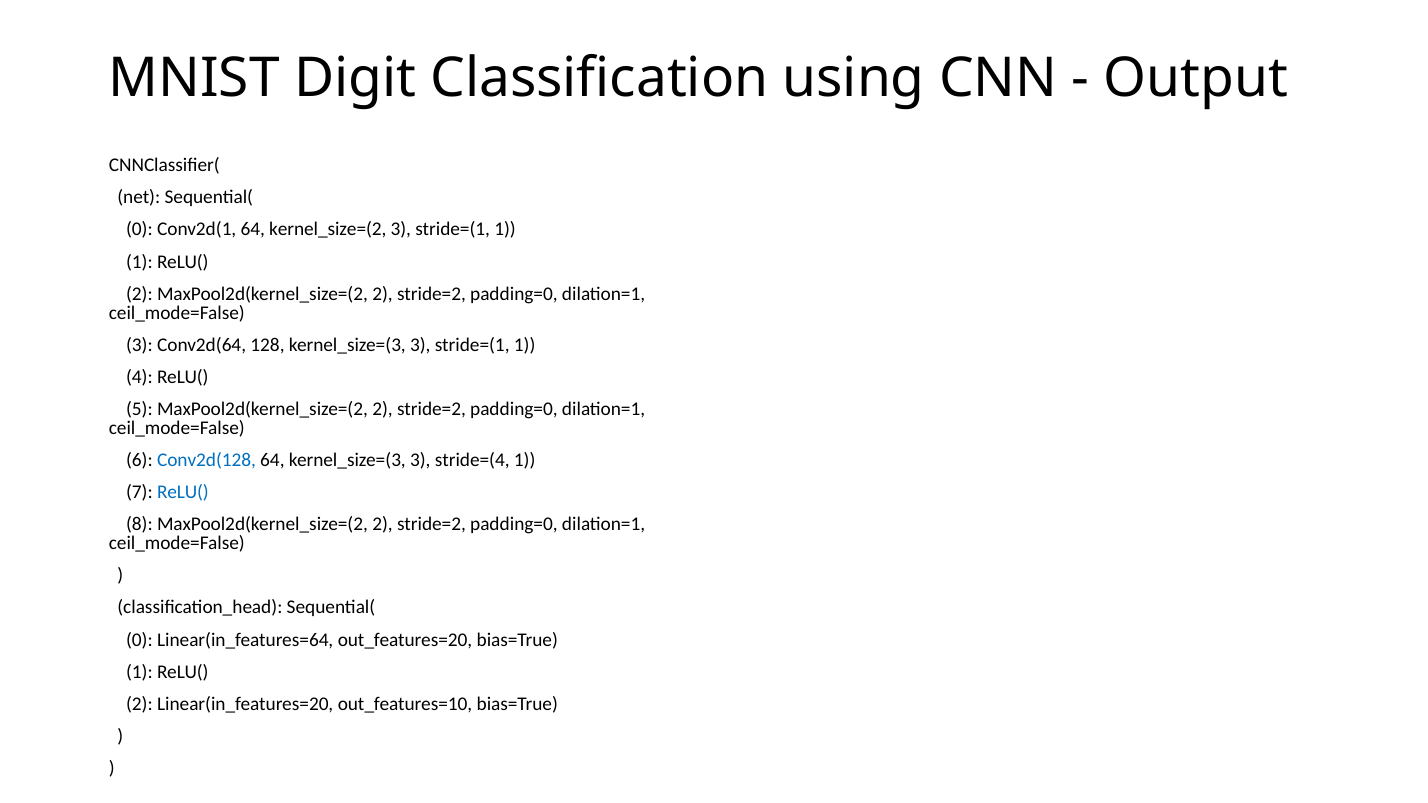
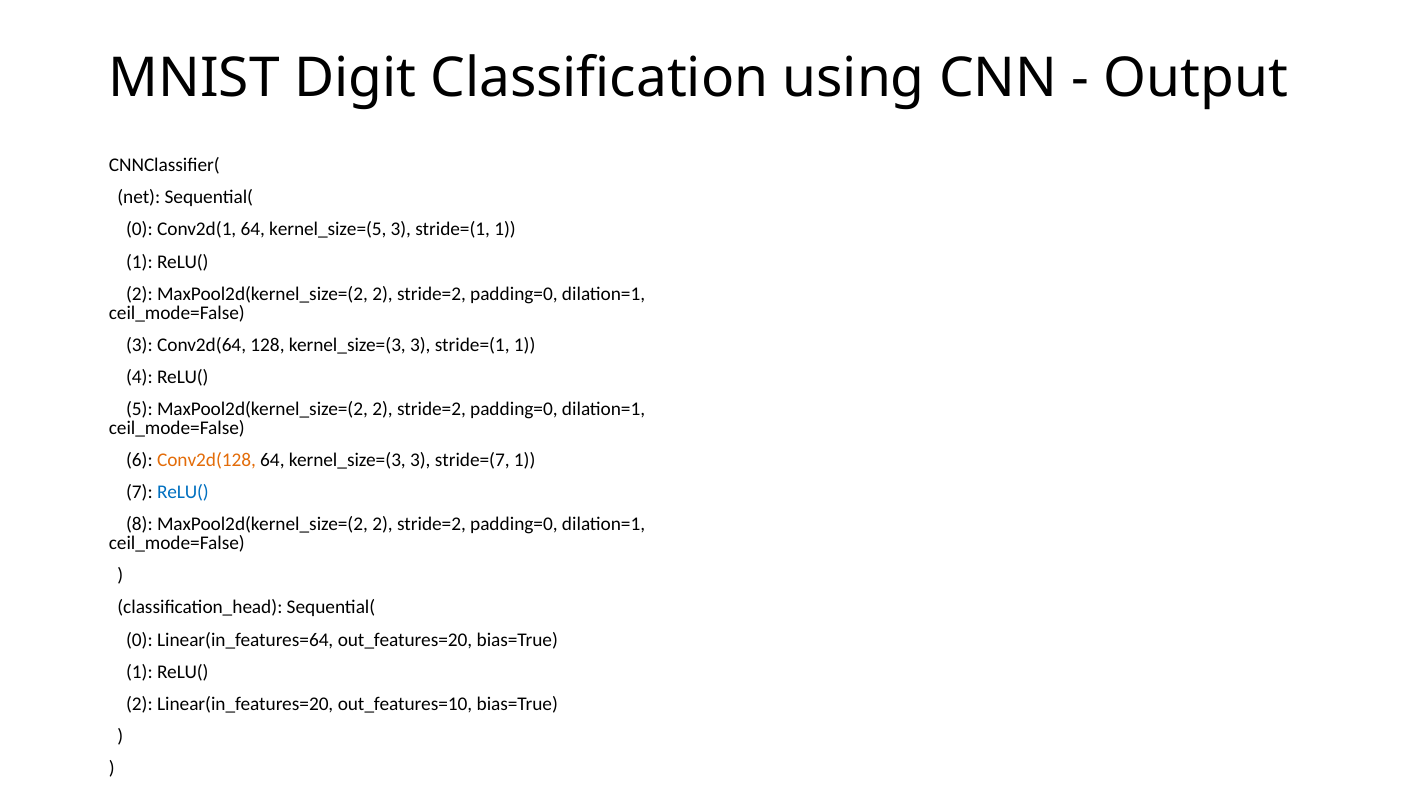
kernel_size=(2: kernel_size=(2 -> kernel_size=(5
Conv2d(128 colour: blue -> orange
stride=(4: stride=(4 -> stride=(7
